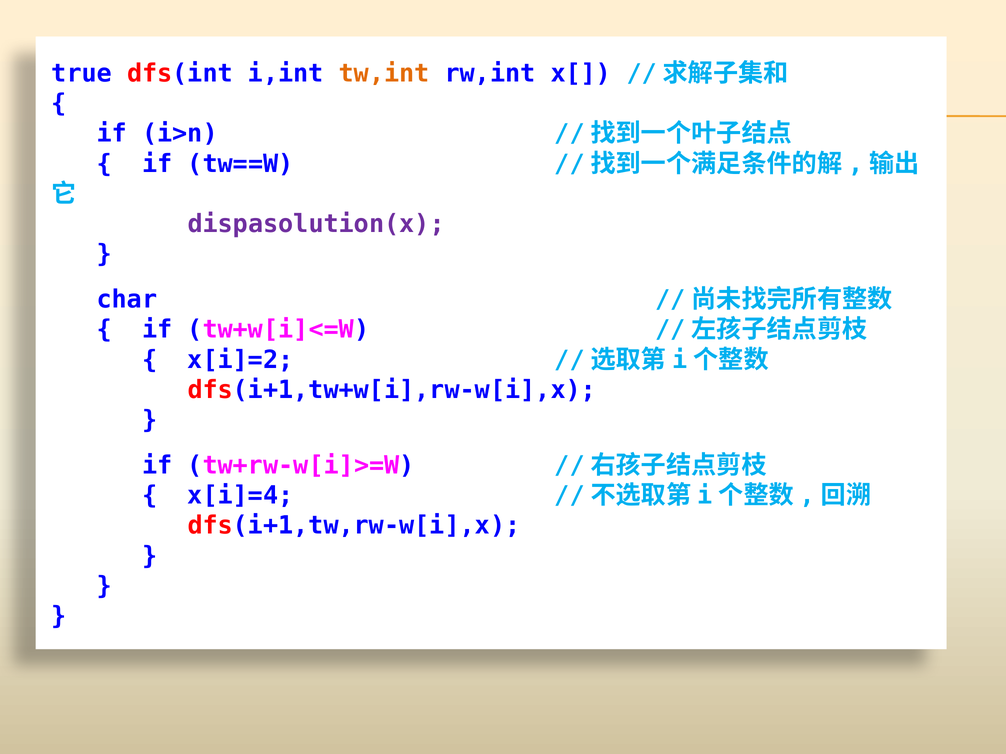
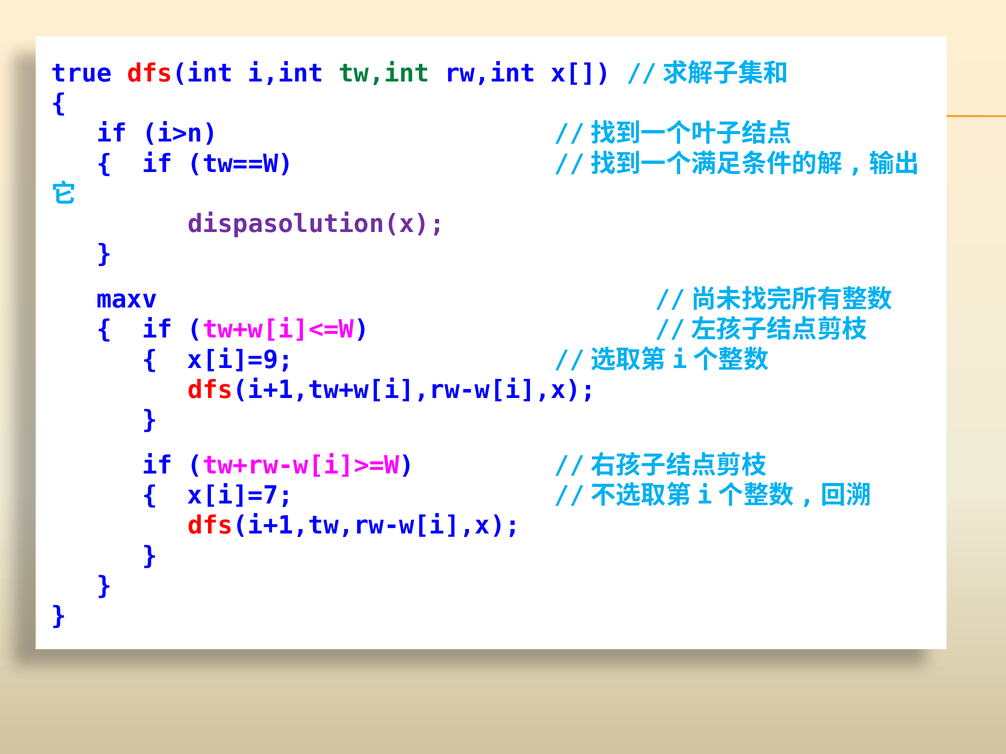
tw,int colour: orange -> green
char: char -> maxv
x[i]=2: x[i]=2 -> x[i]=9
x[i]=4: x[i]=4 -> x[i]=7
